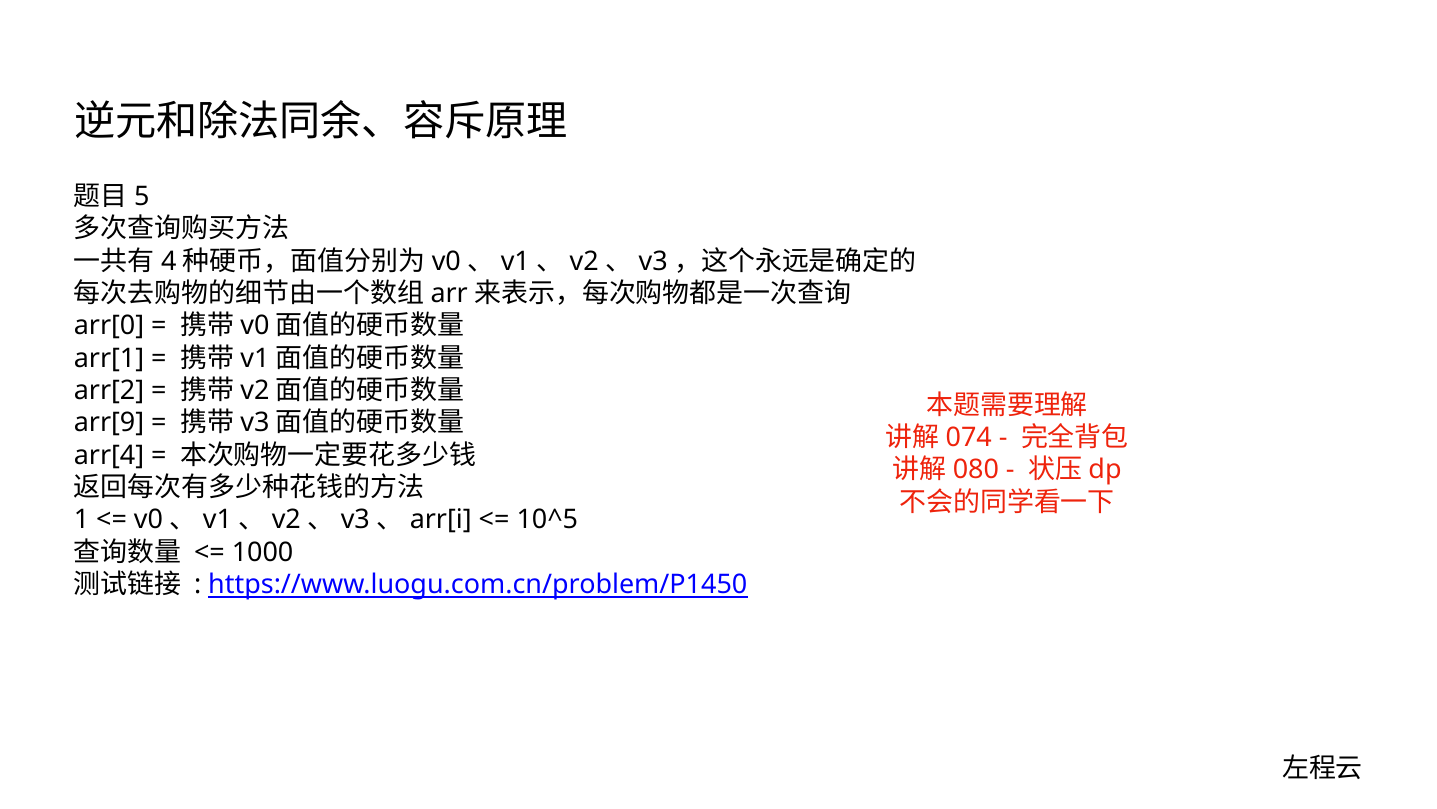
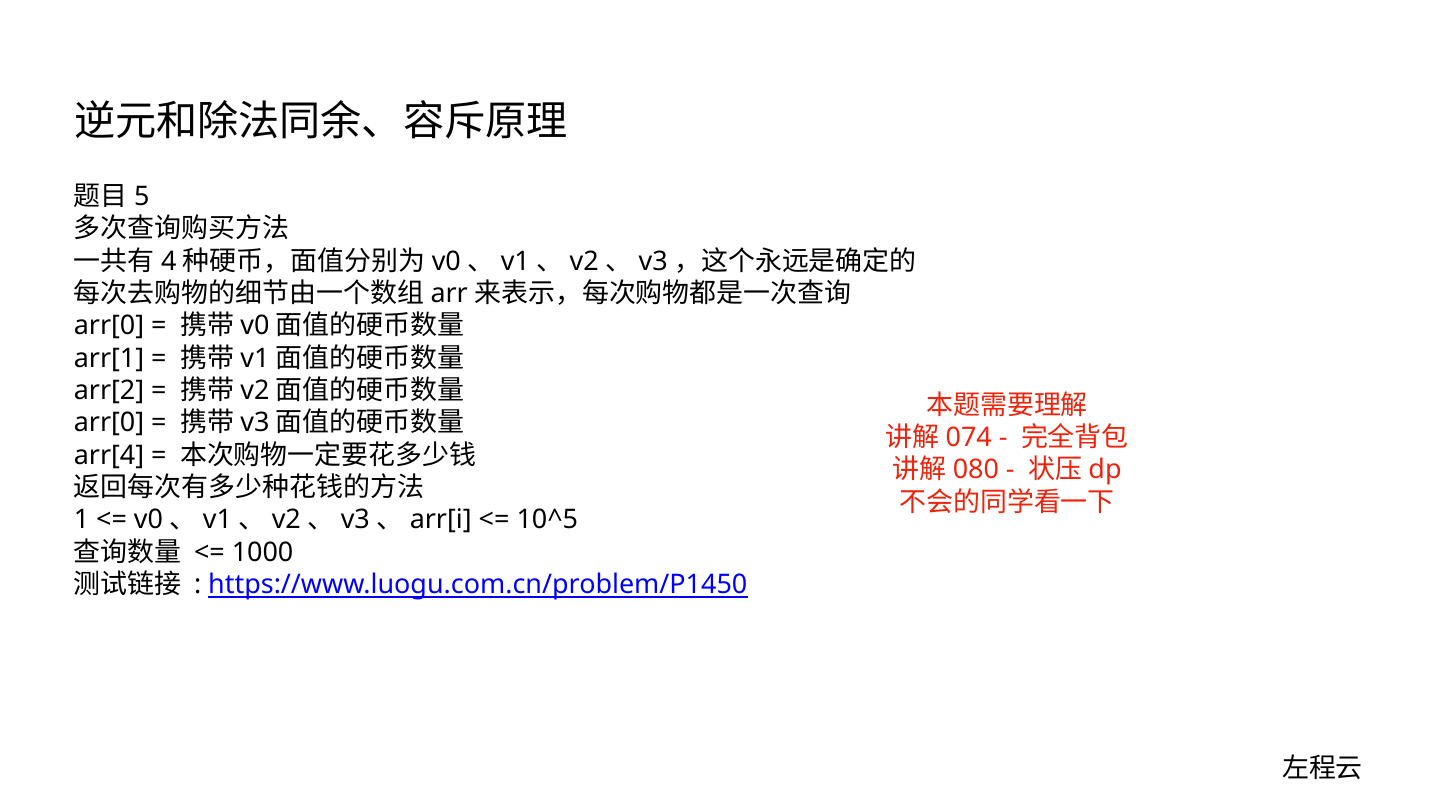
arr[9 at (109, 423): arr[9 -> arr[0
